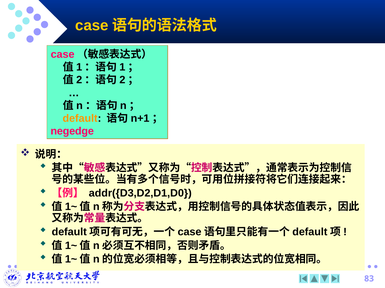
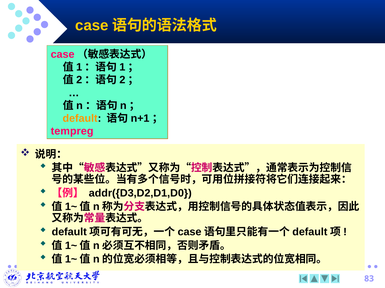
negedge: negedge -> tempreg
